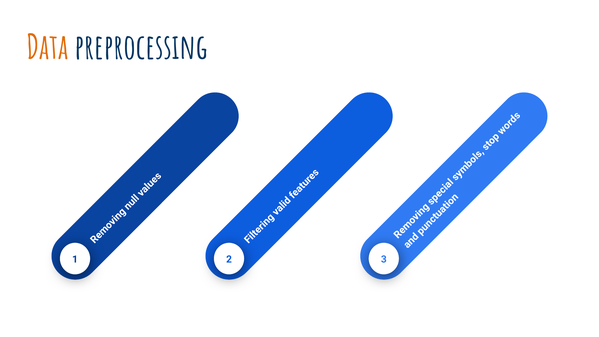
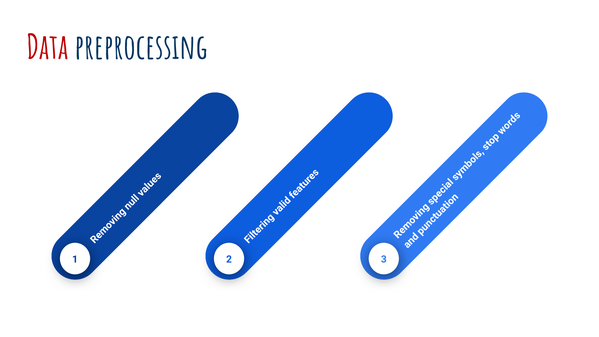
Data colour: orange -> red
